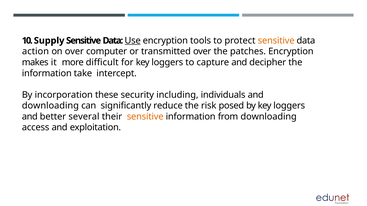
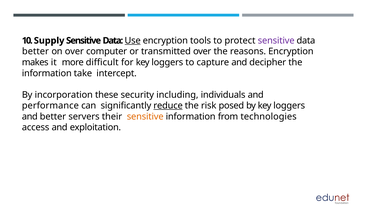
sensitive at (276, 41) colour: orange -> purple
action at (35, 52): action -> better
patches: patches -> reasons
downloading at (50, 106): downloading -> performance
reduce underline: none -> present
several: several -> servers
from downloading: downloading -> technologies
